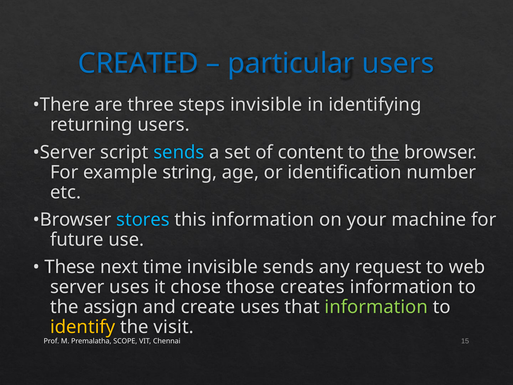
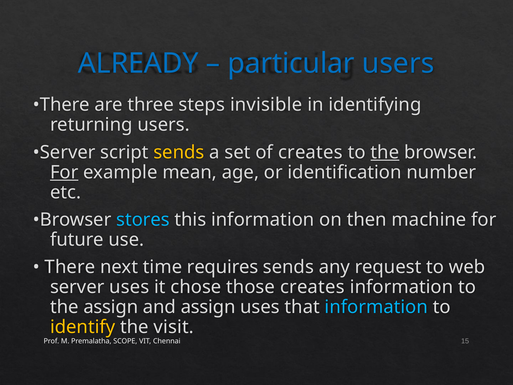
CREATED: CREATED -> ALREADY
sends at (179, 152) colour: light blue -> yellow
of content: content -> creates
For at (64, 172) underline: none -> present
string: string -> mean
your: your -> then
These at (70, 267): These -> There
time invisible: invisible -> requires
and create: create -> assign
information at (376, 307) colour: light green -> light blue
